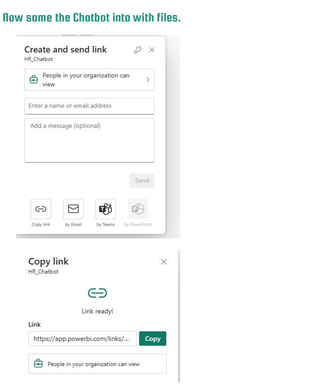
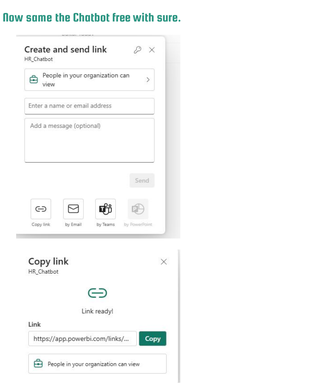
into: into -> free
files: files -> sure
